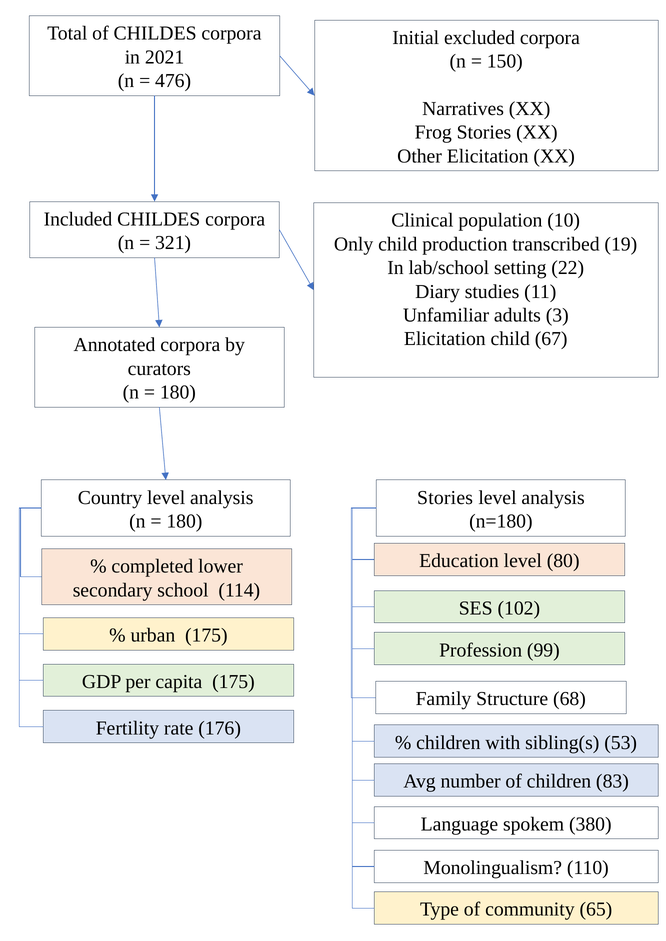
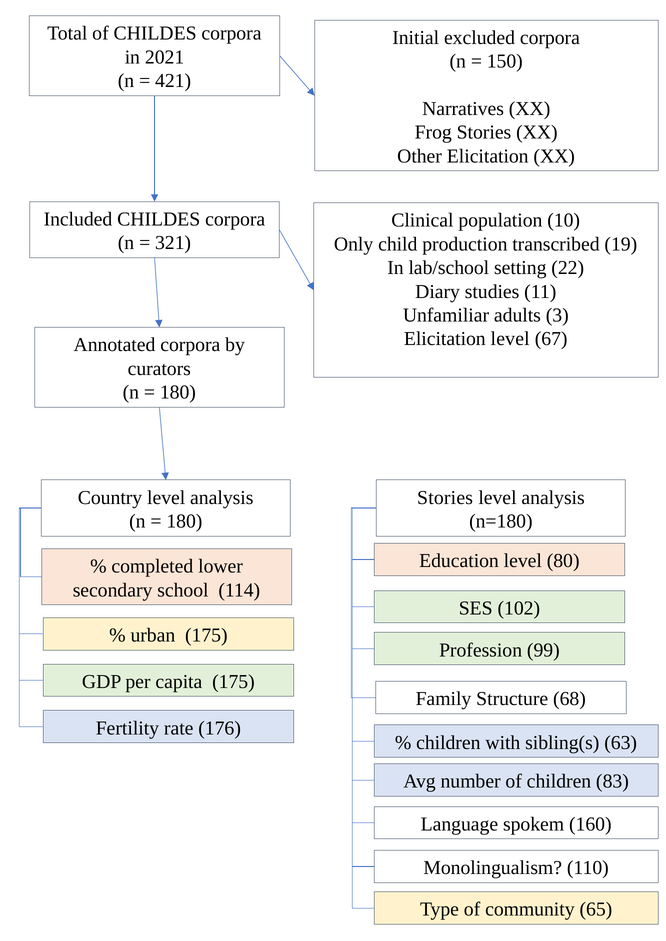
476: 476 -> 421
Elicitation child: child -> level
53: 53 -> 63
380: 380 -> 160
